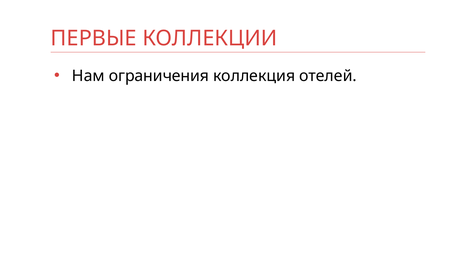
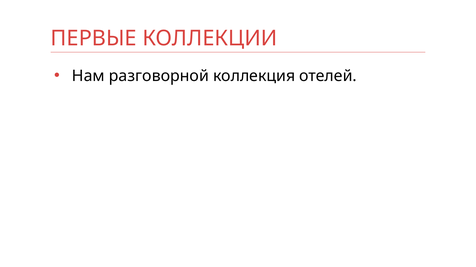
ограничения: ограничения -> разговорной
